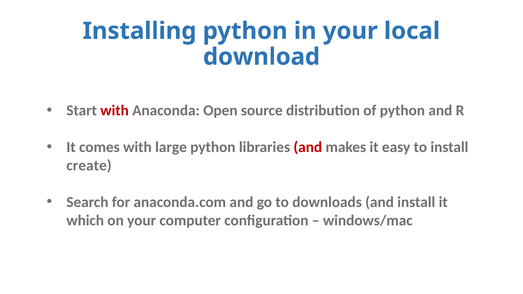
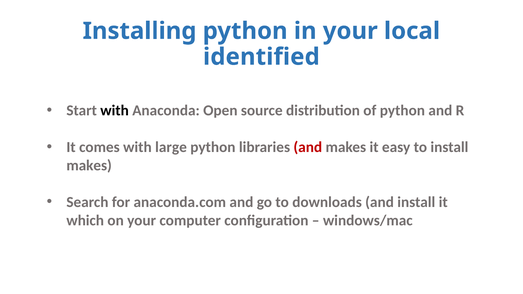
download: download -> identified
with at (115, 111) colour: red -> black
create at (89, 166): create -> makes
